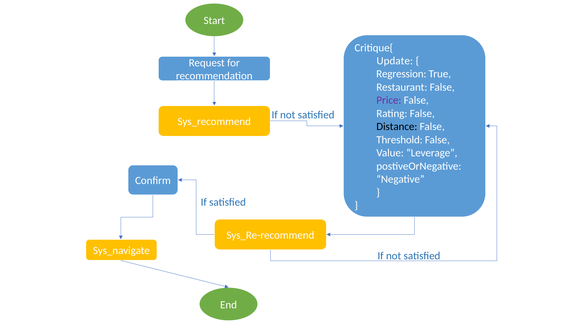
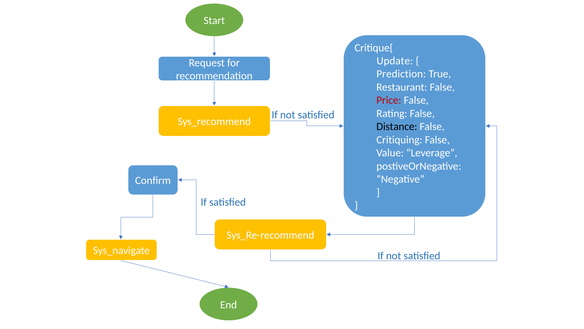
Regression: Regression -> Prediction
Price colour: purple -> red
Threshold: Threshold -> Critiquing
